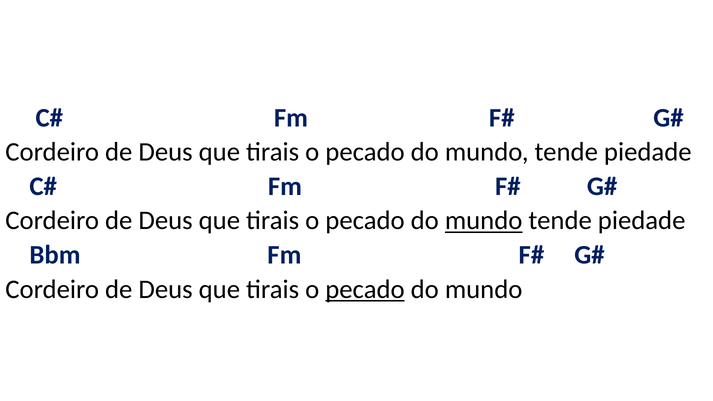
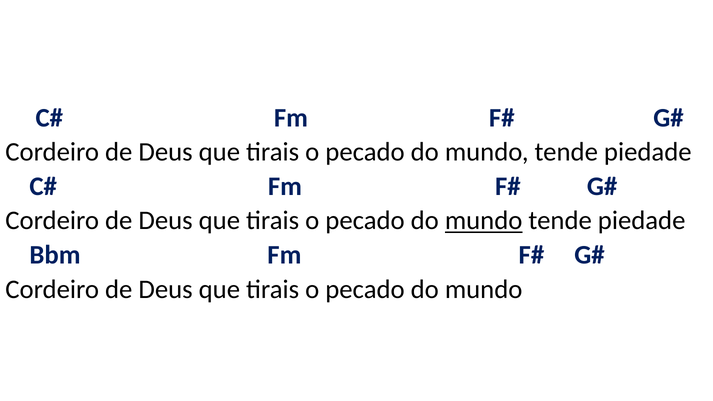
pecado at (365, 289) underline: present -> none
